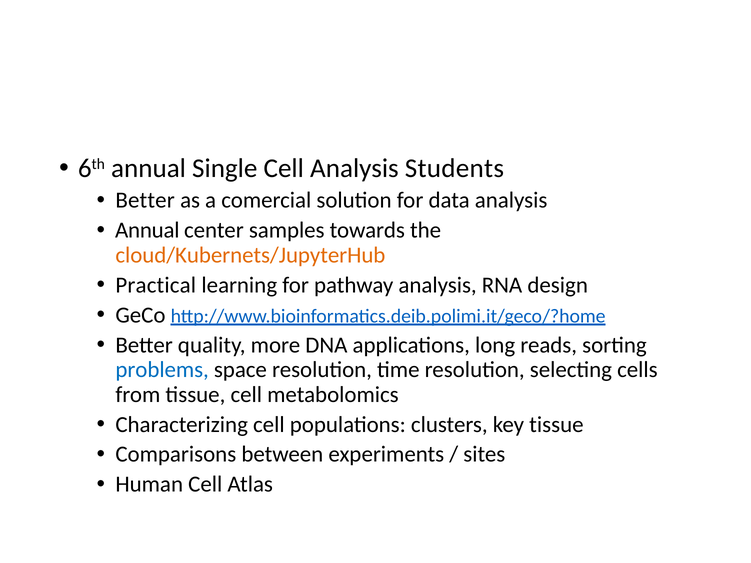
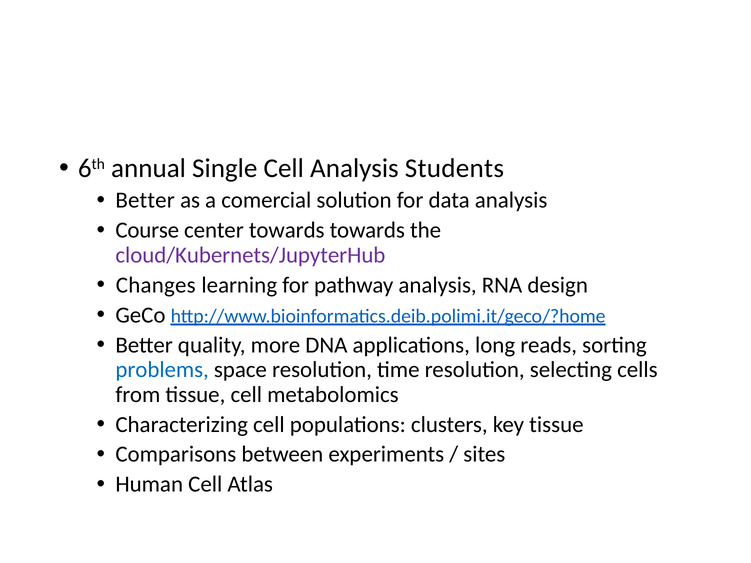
Annual at (147, 230): Annual -> Course
center samples: samples -> towards
cloud/Kubernets/JupyterHub colour: orange -> purple
Practical: Practical -> Changes
